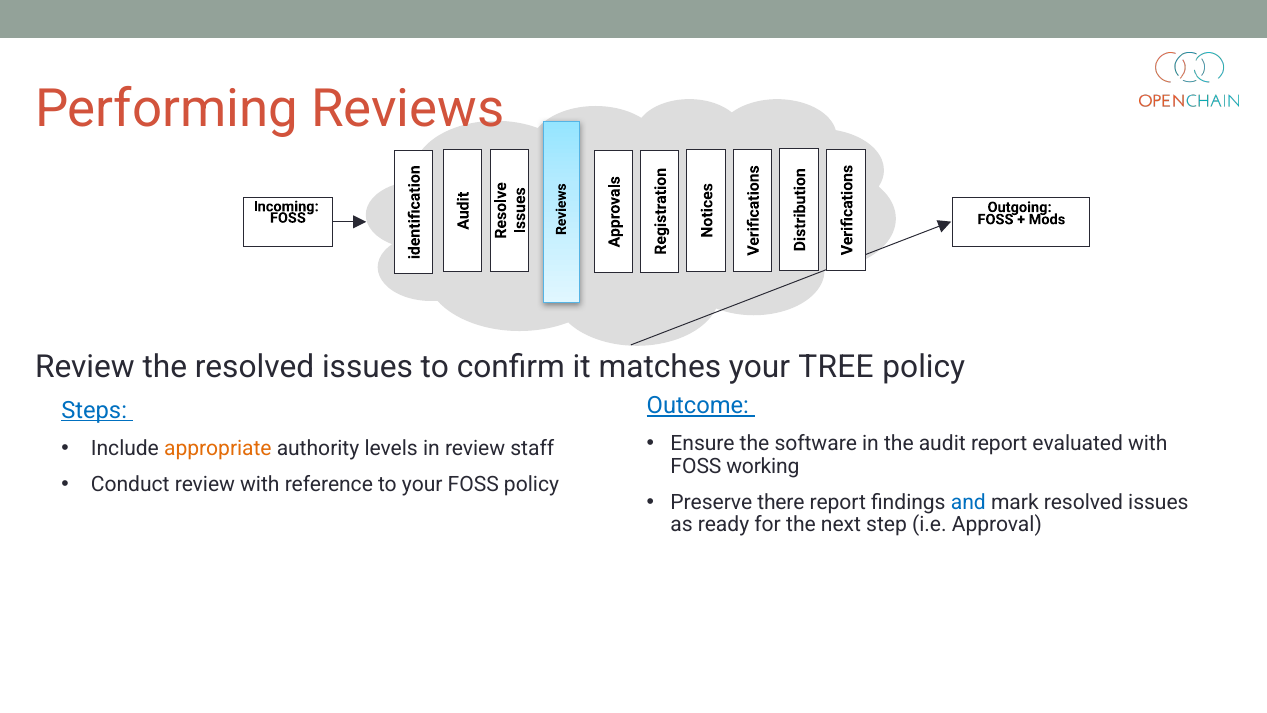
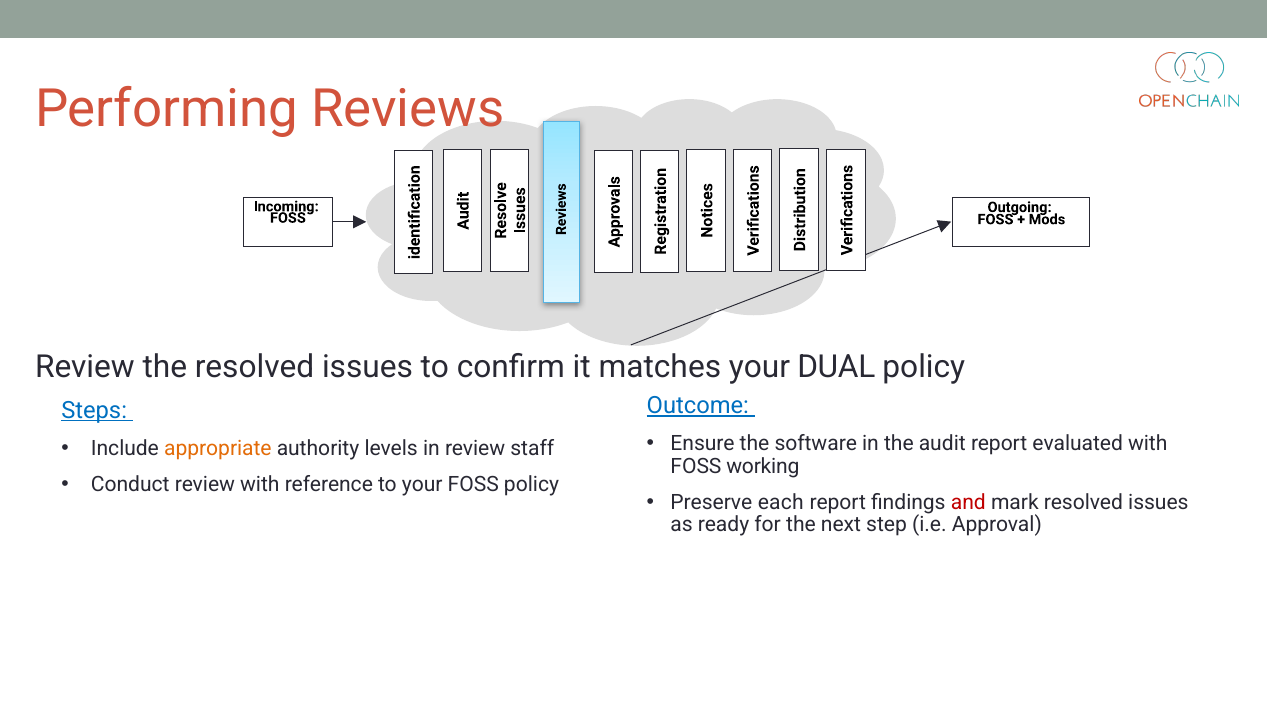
TREE: TREE -> DUAL
there: there -> each
and colour: blue -> red
